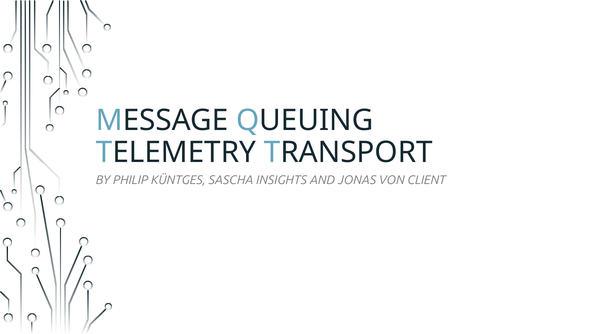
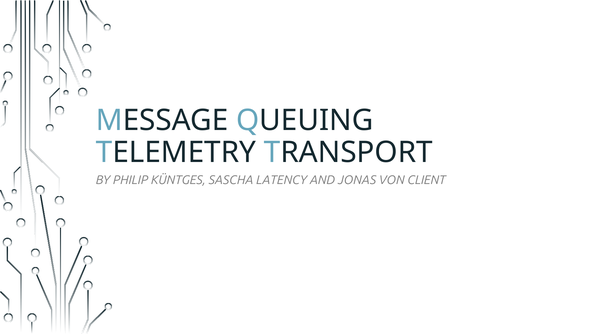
INSIGHTS: INSIGHTS -> LATENCY
